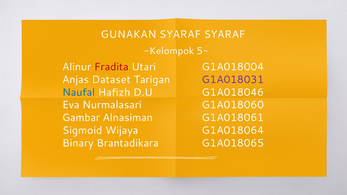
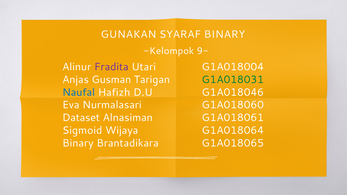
SYARAF SYARAF: SYARAF -> BINARY
5-: 5- -> 9-
Fradita colour: red -> purple
Dataset: Dataset -> Gusman
G1A018031 colour: purple -> green
Gambar: Gambar -> Dataset
